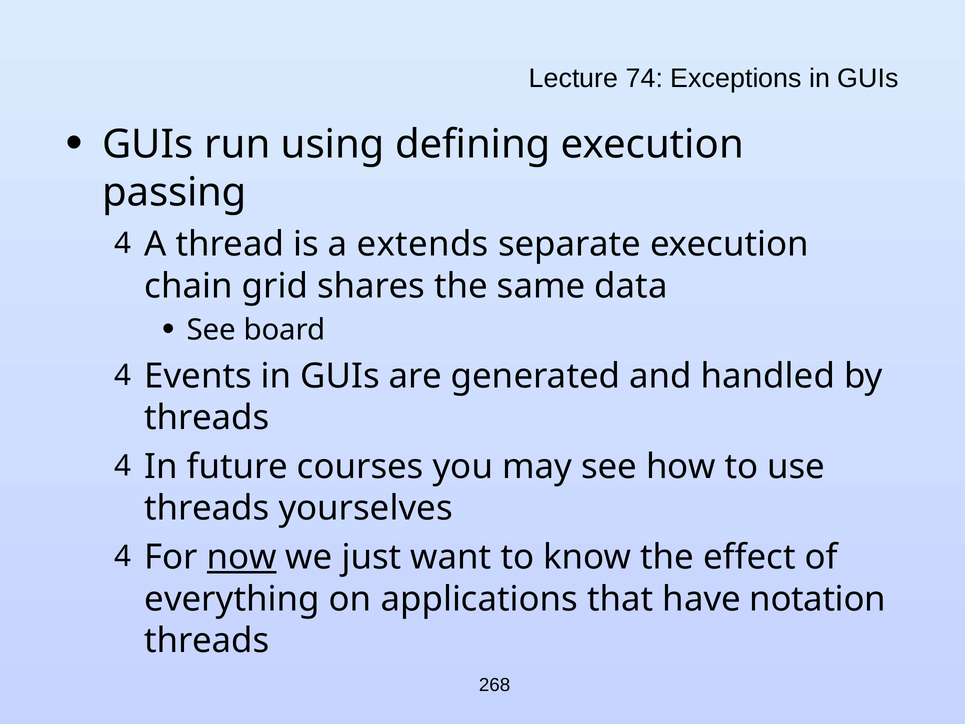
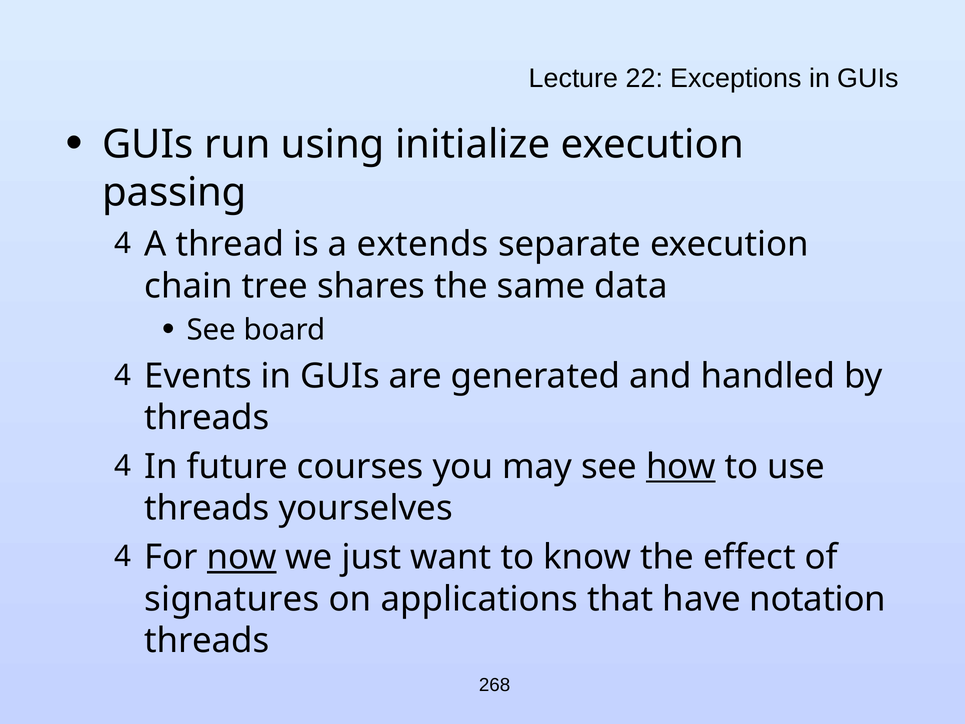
74: 74 -> 22
defining: defining -> initialize
grid: grid -> tree
how underline: none -> present
everything: everything -> signatures
